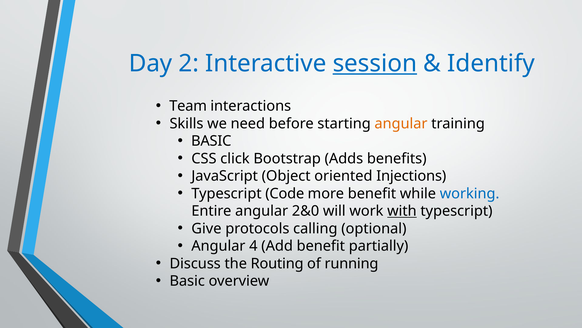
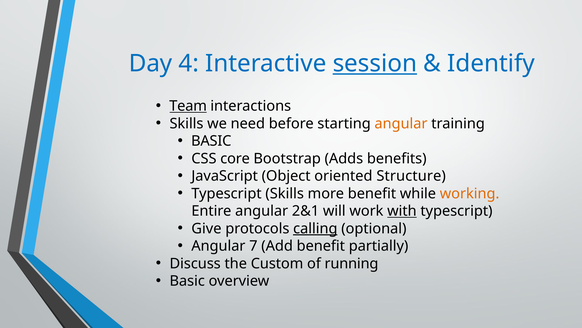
2: 2 -> 4
Team underline: none -> present
click: click -> core
Injections: Injections -> Structure
Typescript Code: Code -> Skills
working colour: blue -> orange
2&0: 2&0 -> 2&1
calling underline: none -> present
4: 4 -> 7
Routing: Routing -> Custom
